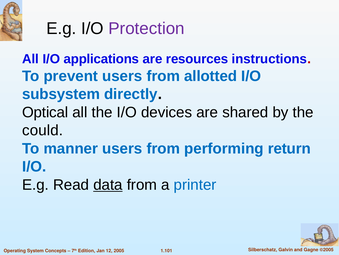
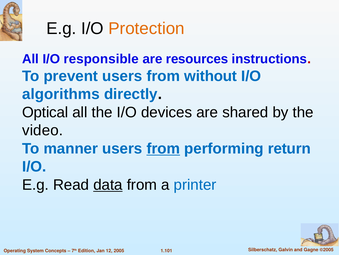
Protection colour: purple -> orange
applications: applications -> responsible
allotted: allotted -> without
subsystem: subsystem -> algorithms
could: could -> video
from at (163, 148) underline: none -> present
